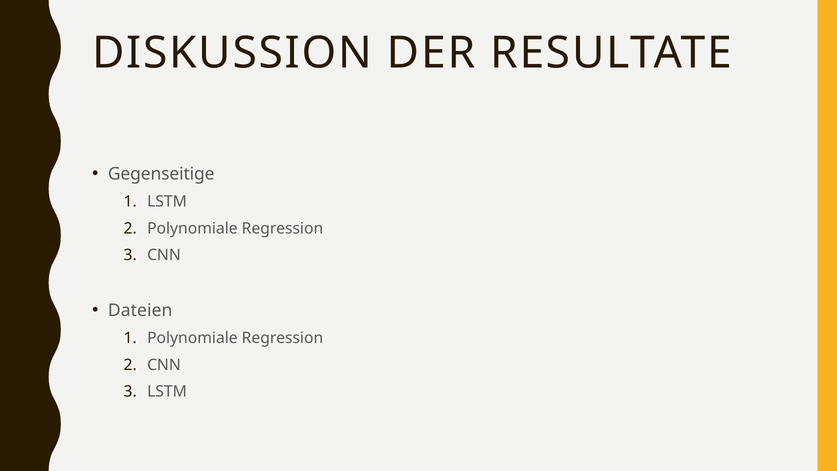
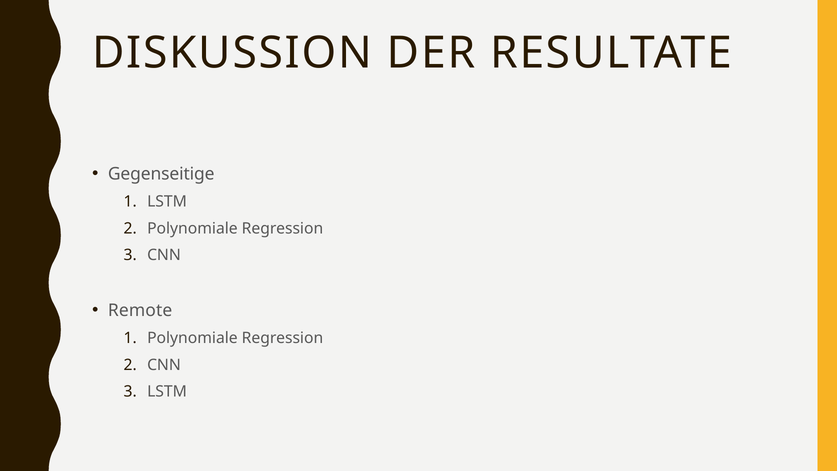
Dateien: Dateien -> Remote
